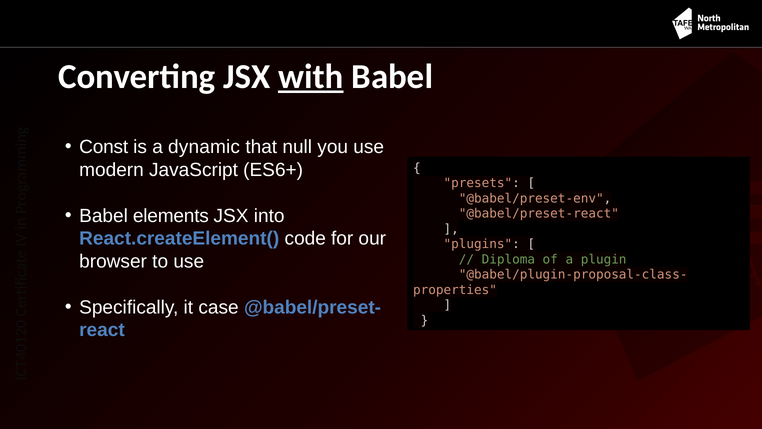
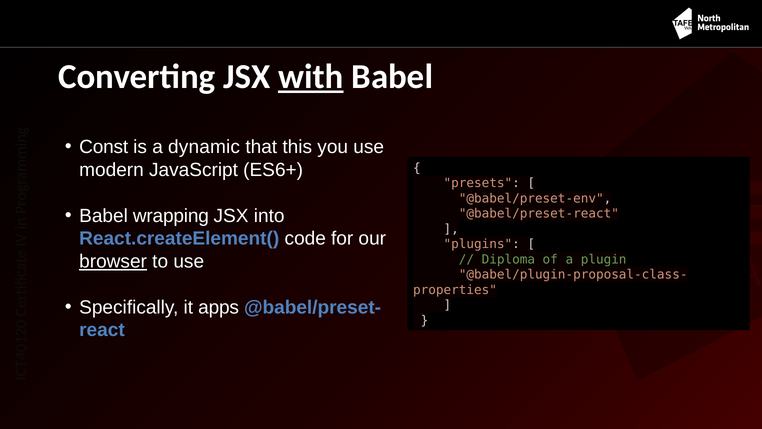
null: null -> this
elements: elements -> wrapping
browser underline: none -> present
case: case -> apps
